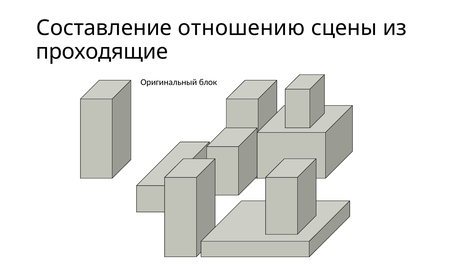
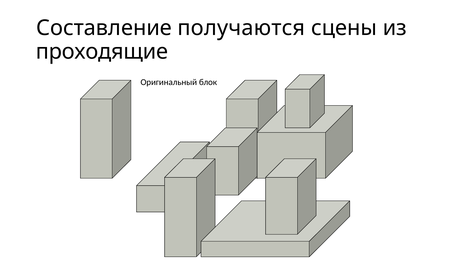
отношению: отношению -> получаются
